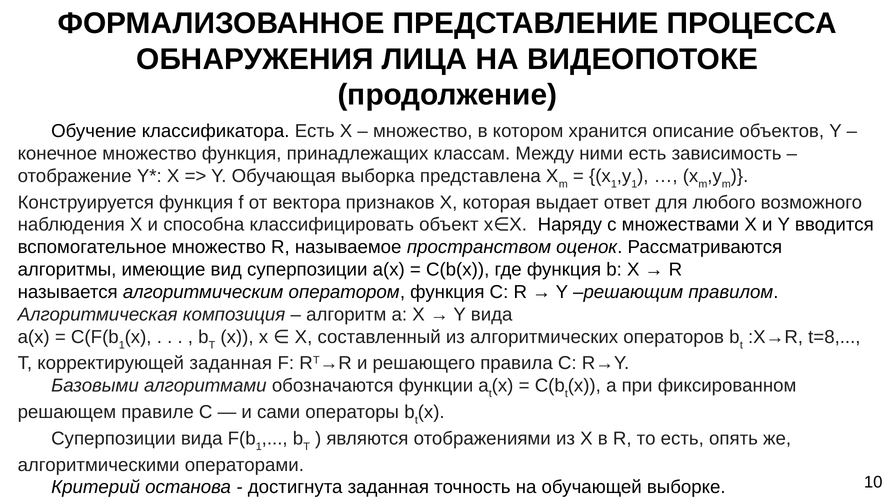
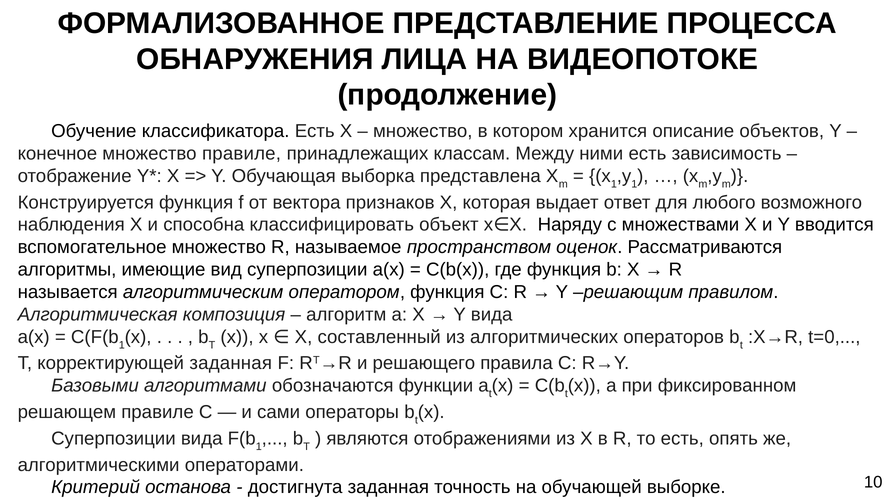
множество функция: функция -> правиле
t=8: t=8 -> t=0
